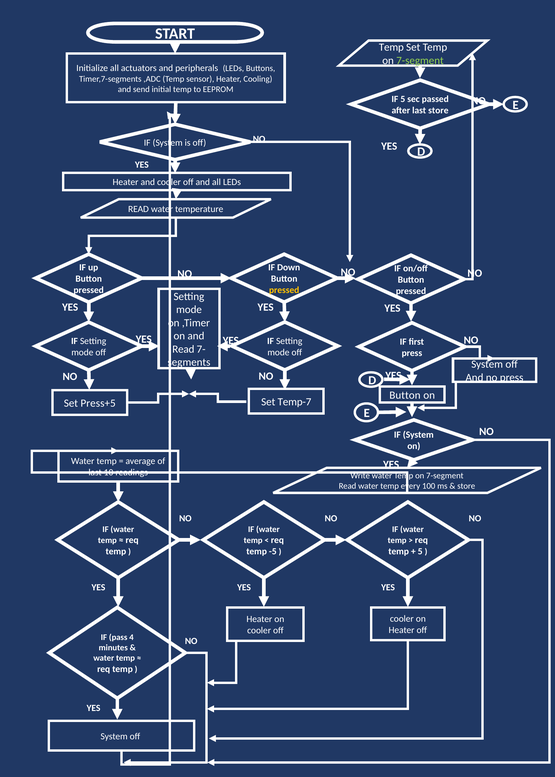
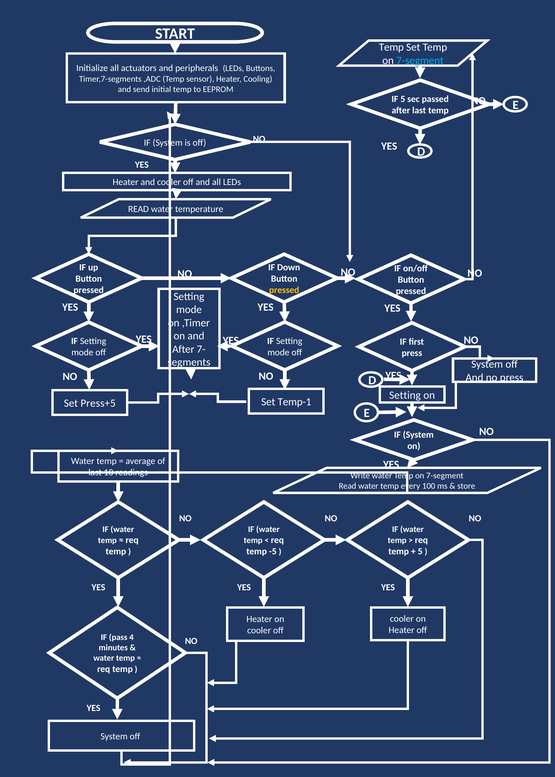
7-segment at (420, 60) colour: light green -> light blue
last store: store -> temp
Read at (183, 349): Read -> After
Button at (405, 395): Button -> Setting
Temp-7: Temp-7 -> Temp-1
